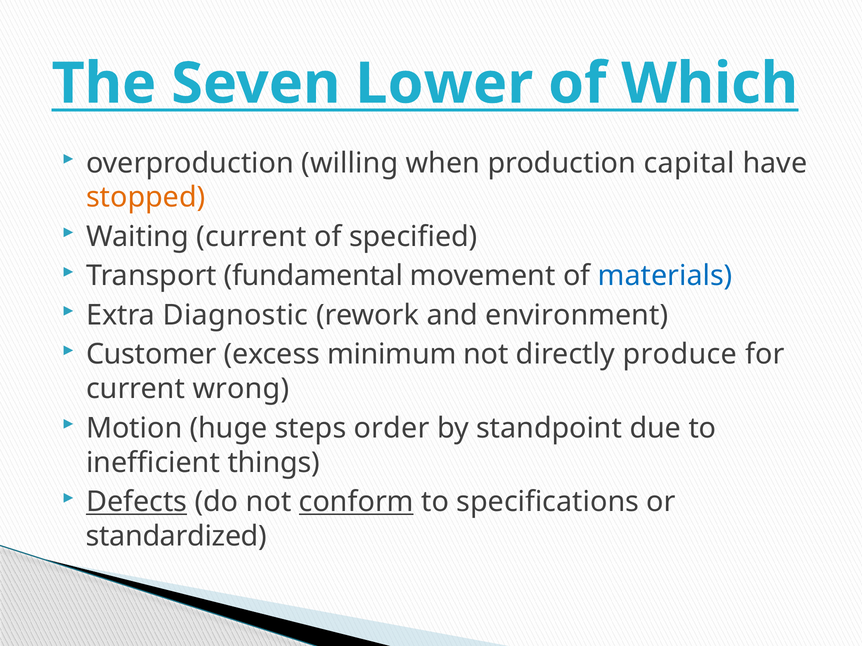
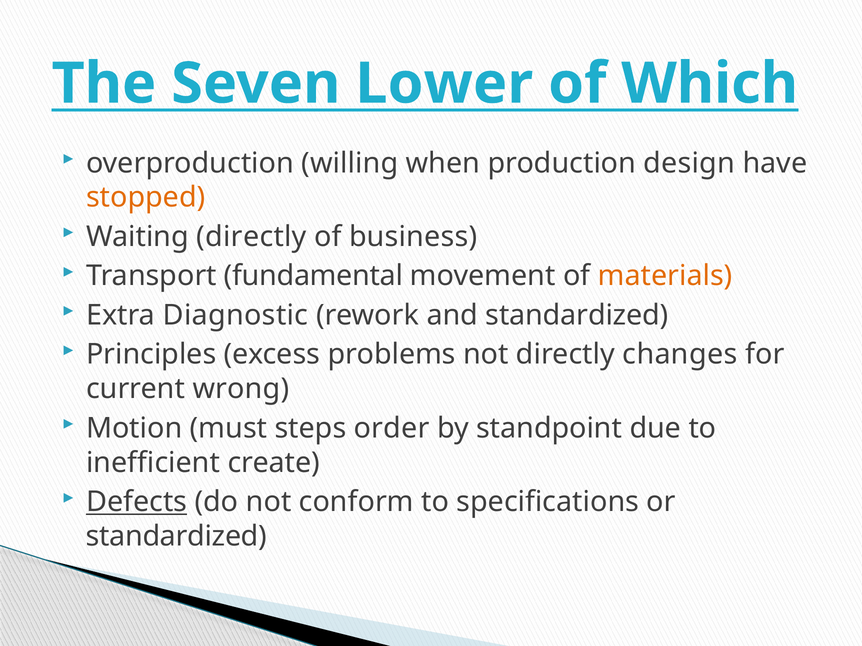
capital: capital -> design
Waiting current: current -> directly
specified: specified -> business
materials colour: blue -> orange
and environment: environment -> standardized
Customer: Customer -> Principles
minimum: minimum -> problems
produce: produce -> changes
huge: huge -> must
things: things -> create
conform underline: present -> none
